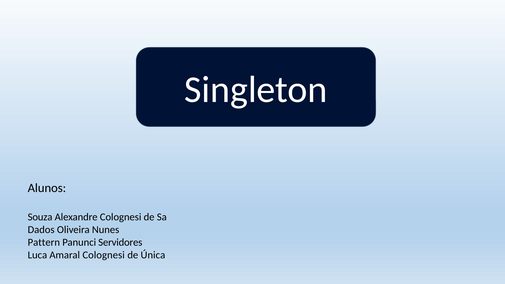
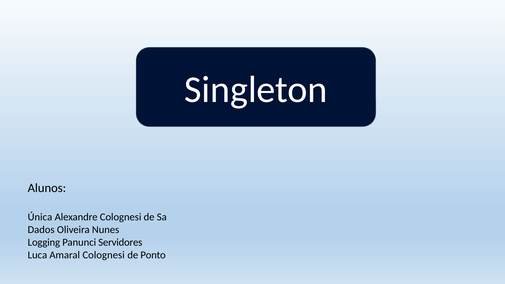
Souza: Souza -> Única
Pattern: Pattern -> Logging
Única: Única -> Ponto
